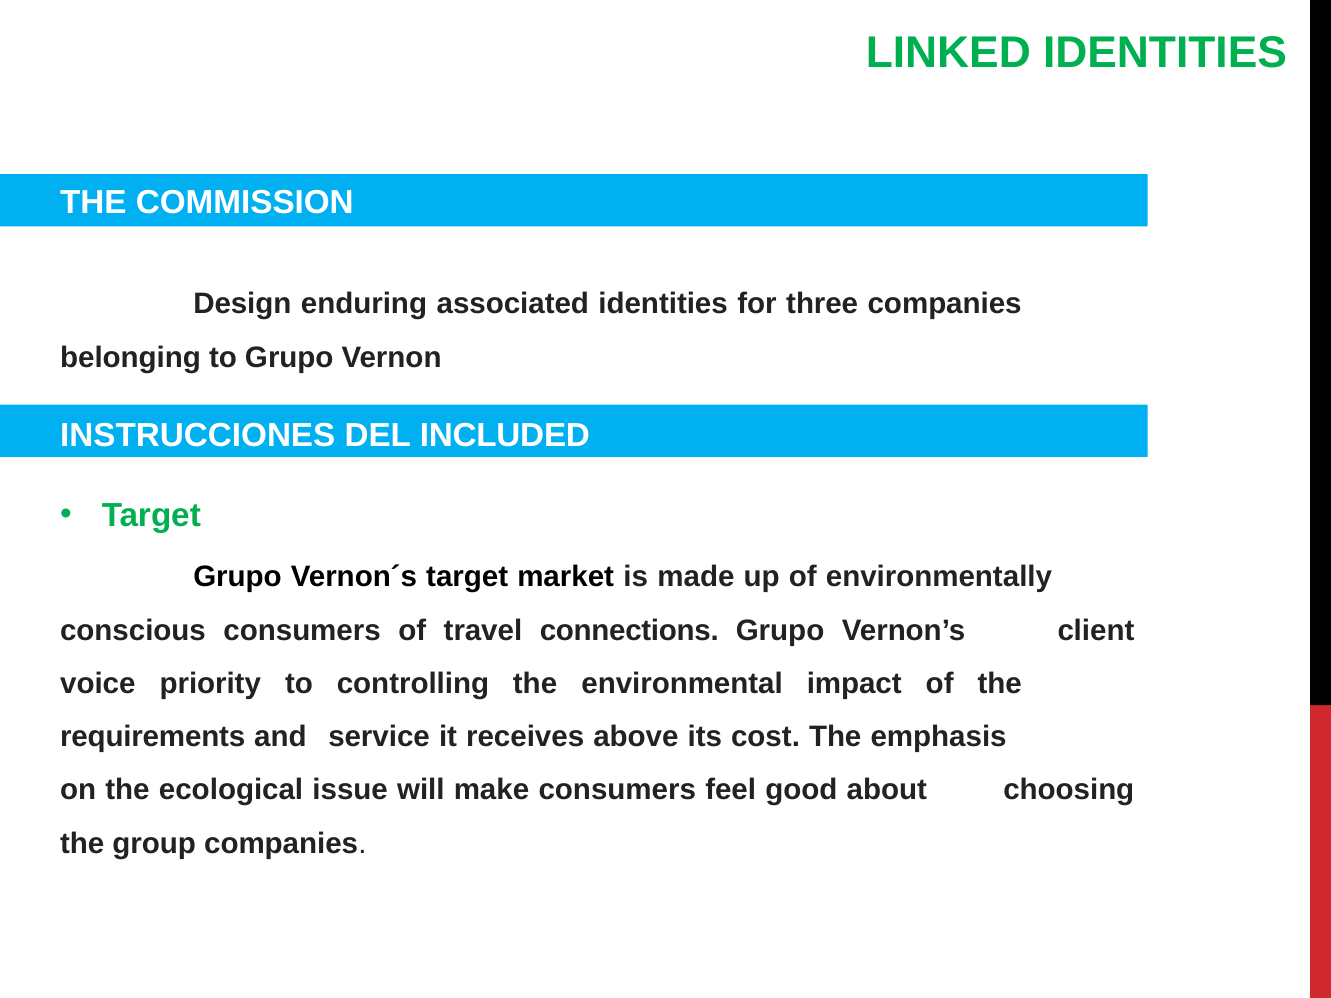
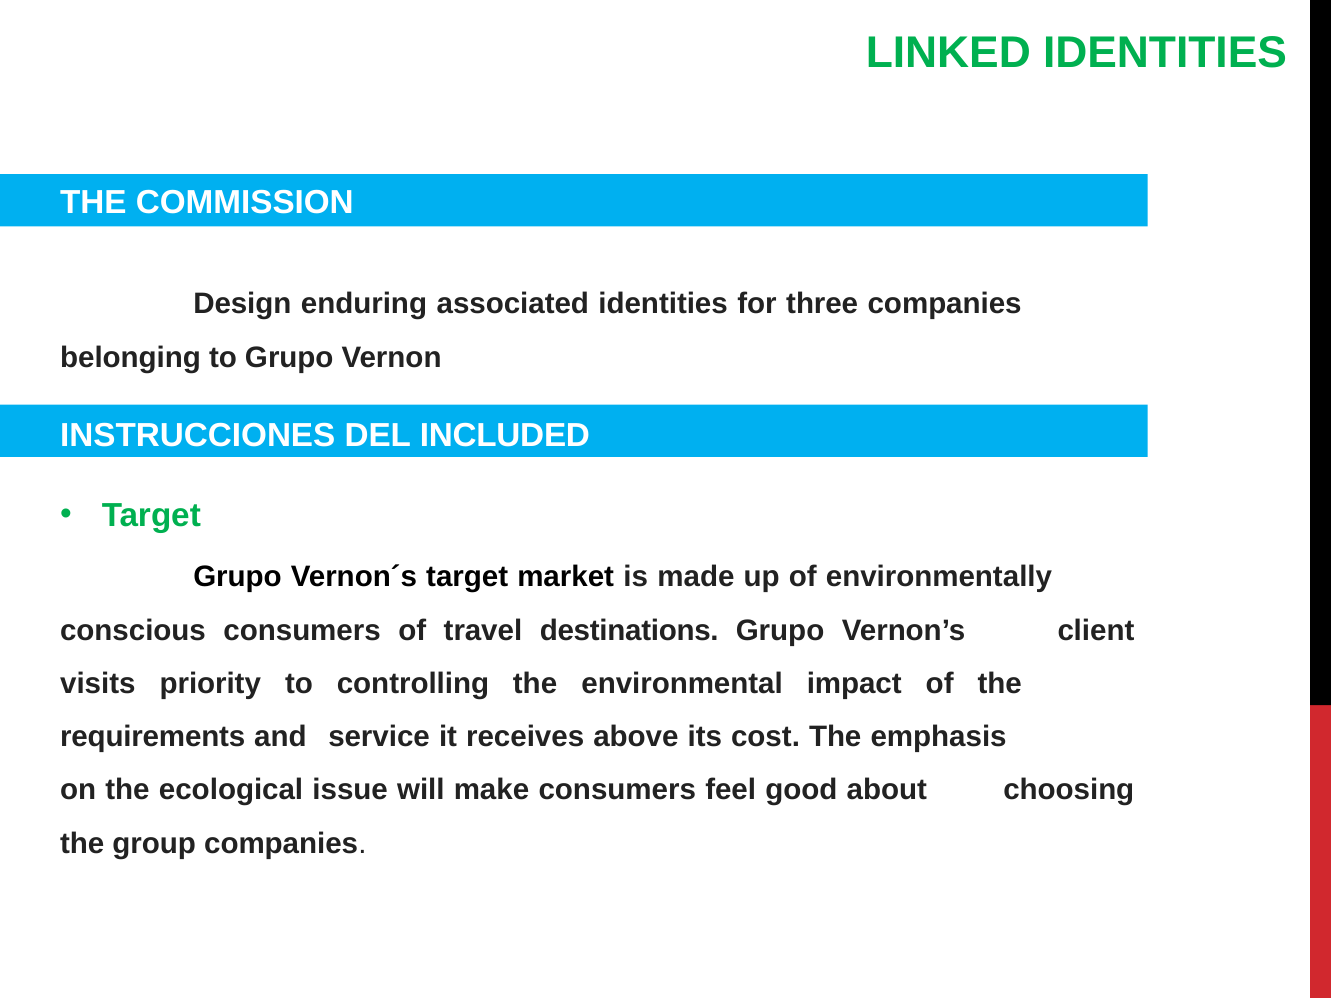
connections: connections -> destinations
voice: voice -> visits
